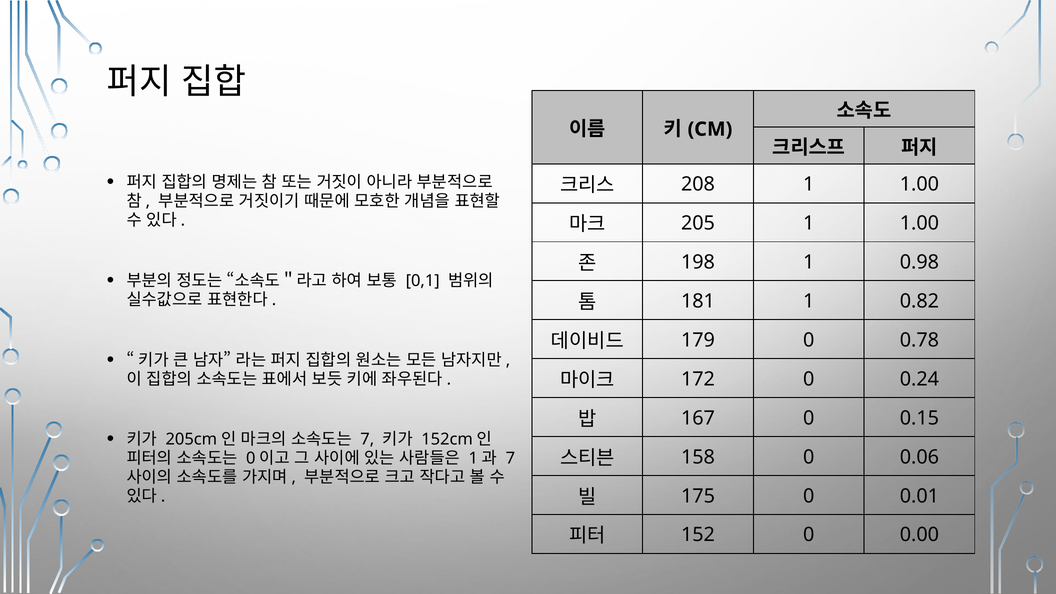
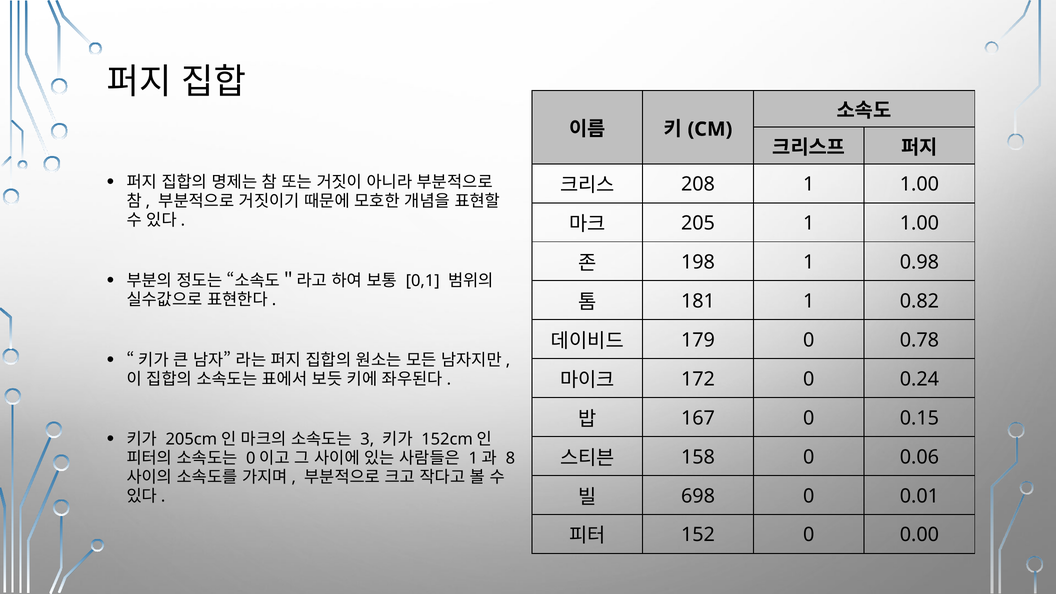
7 at (367, 439): 7 -> 3
7 at (510, 458): 7 -> 8
175: 175 -> 698
